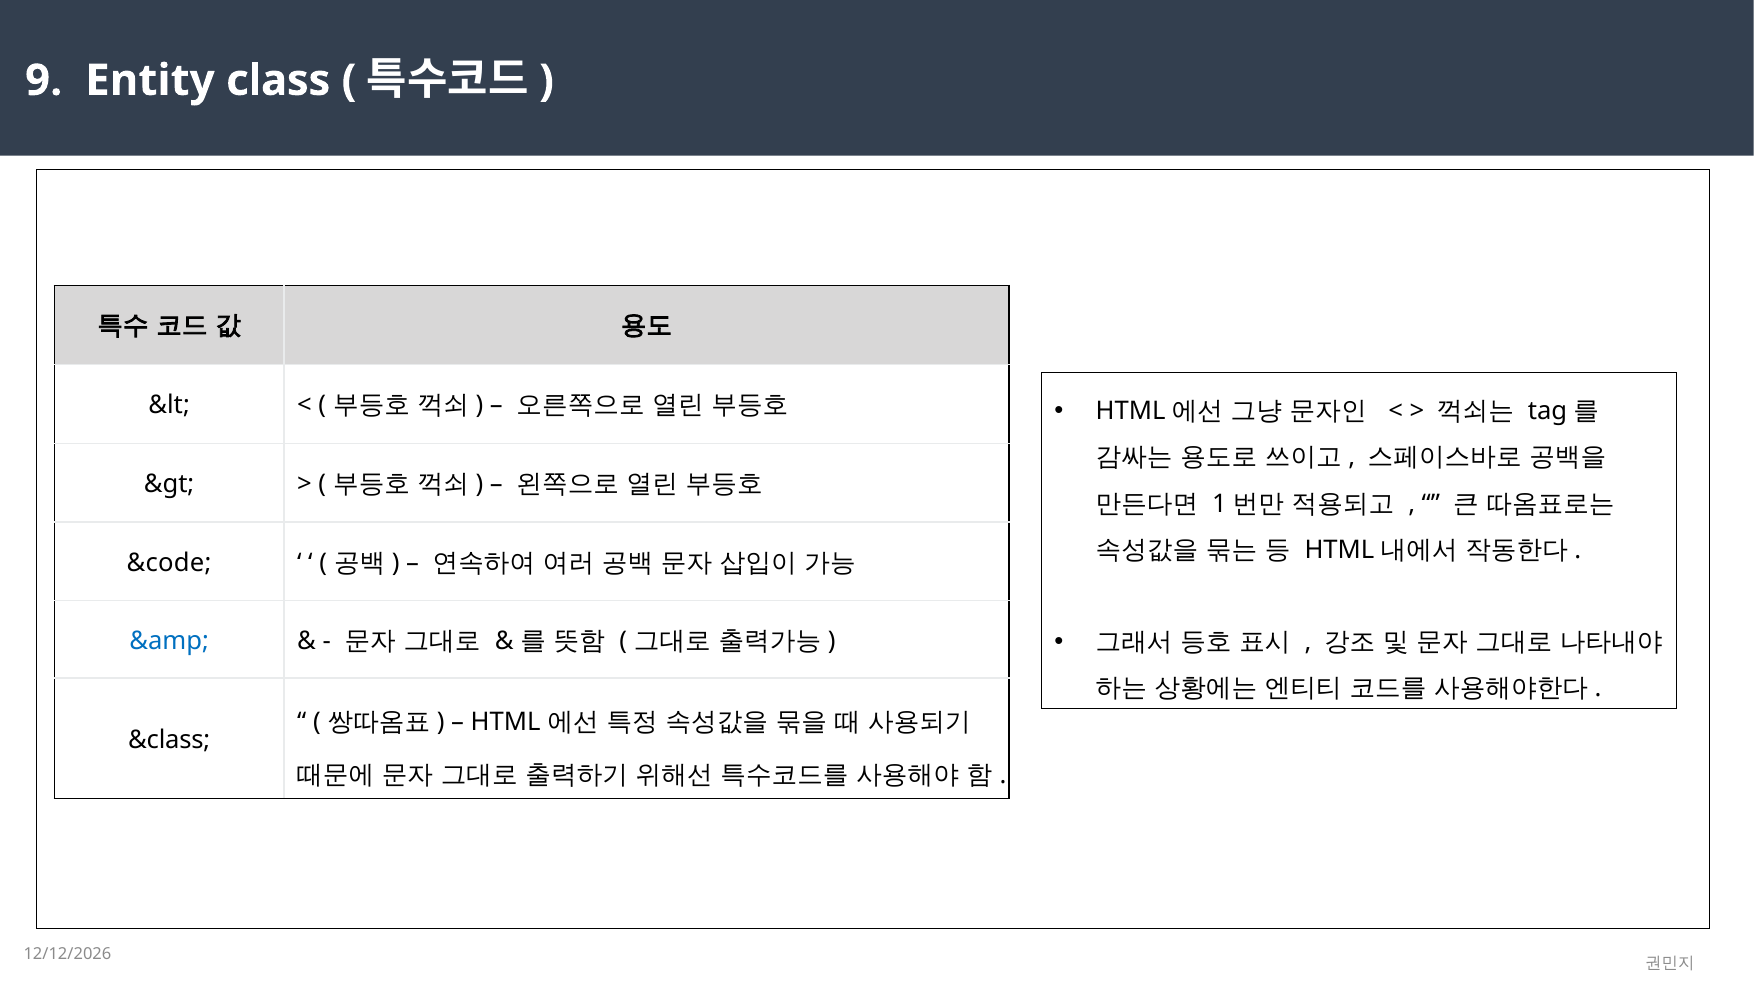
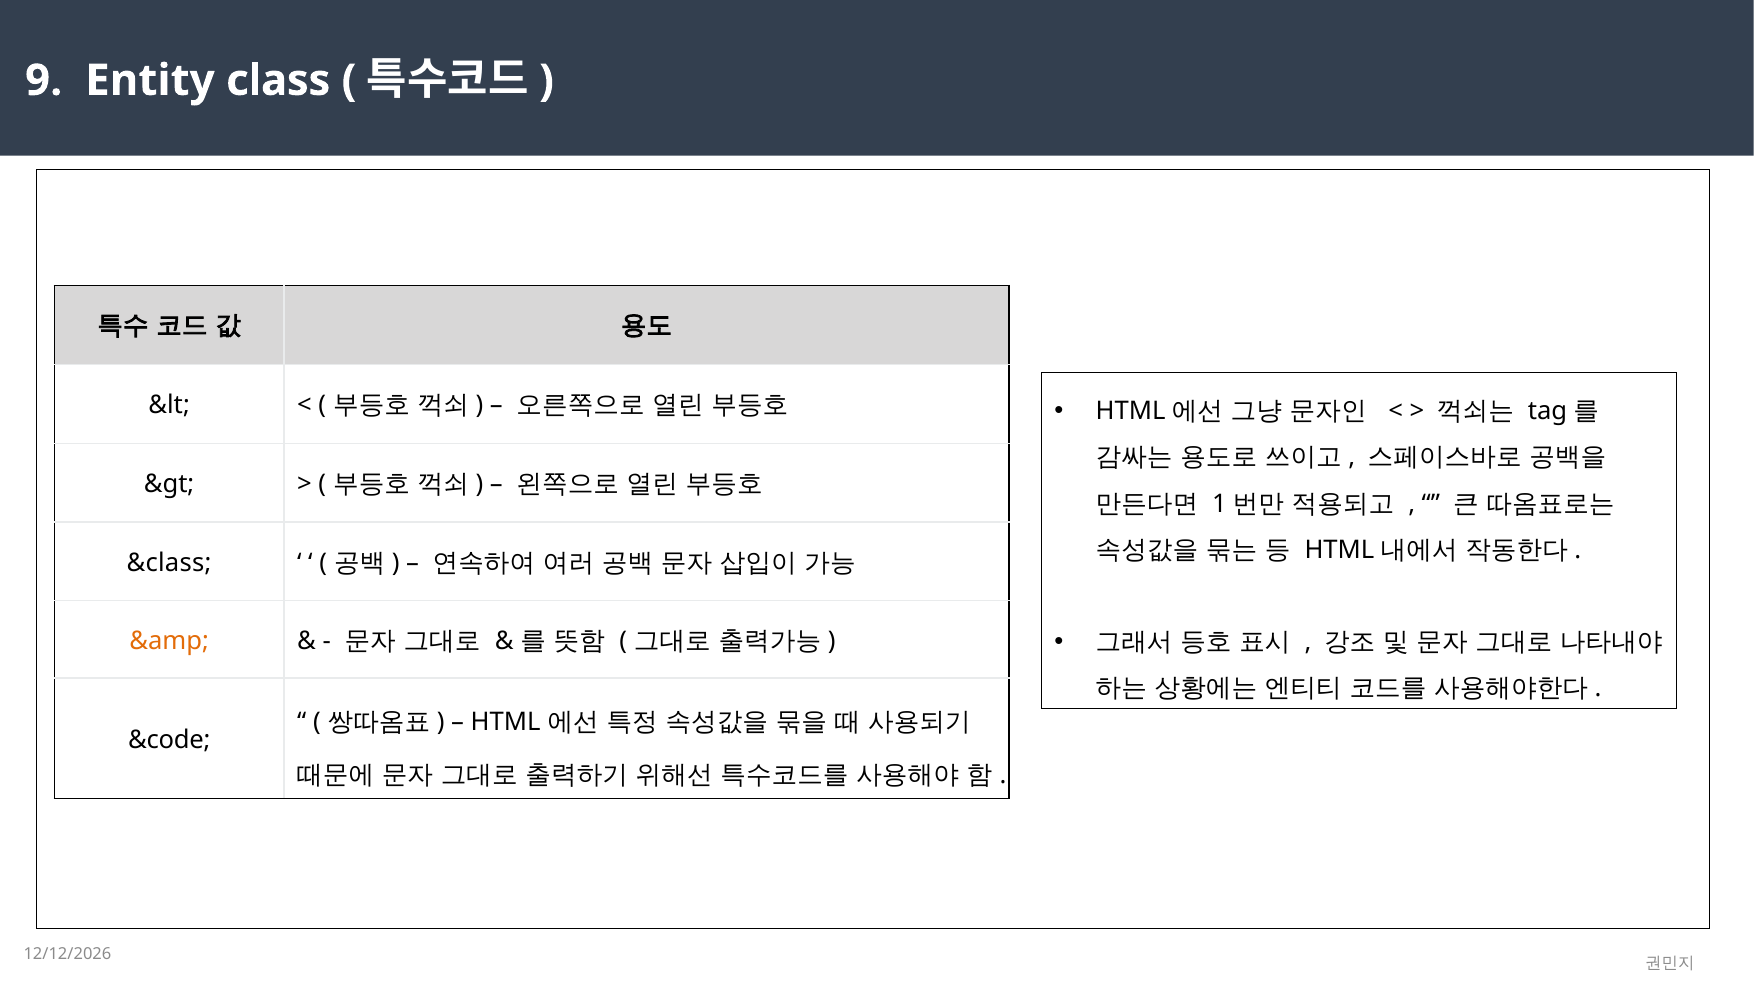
&code: &code -> &class
&amp colour: blue -> orange
&class: &class -> &code
